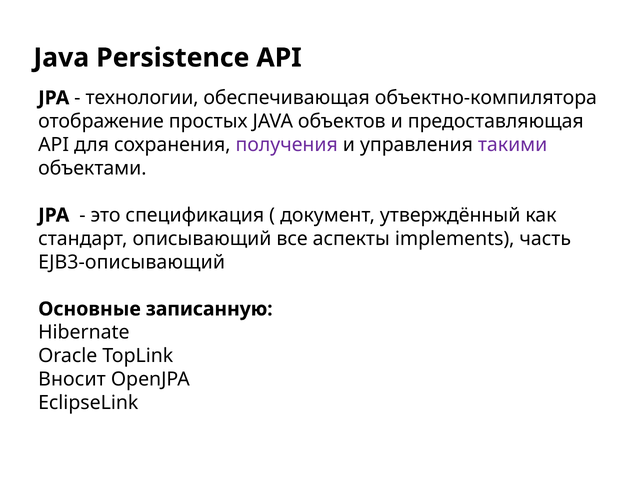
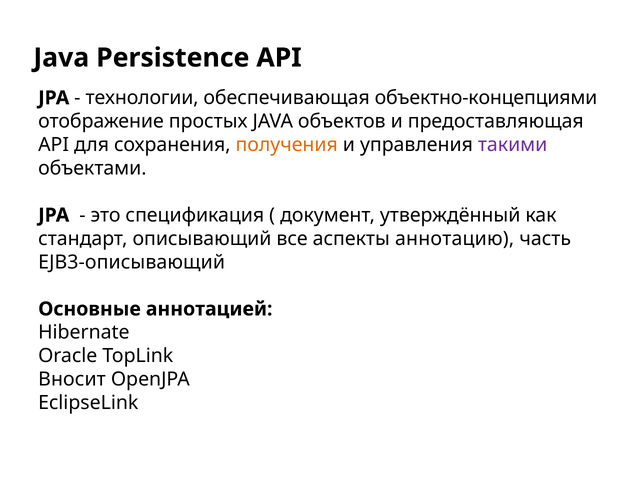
объектно-компилятора: объектно-компилятора -> объектно-концепциями
получения colour: purple -> orange
implements: implements -> аннотацию
записанную: записанную -> аннотацией
